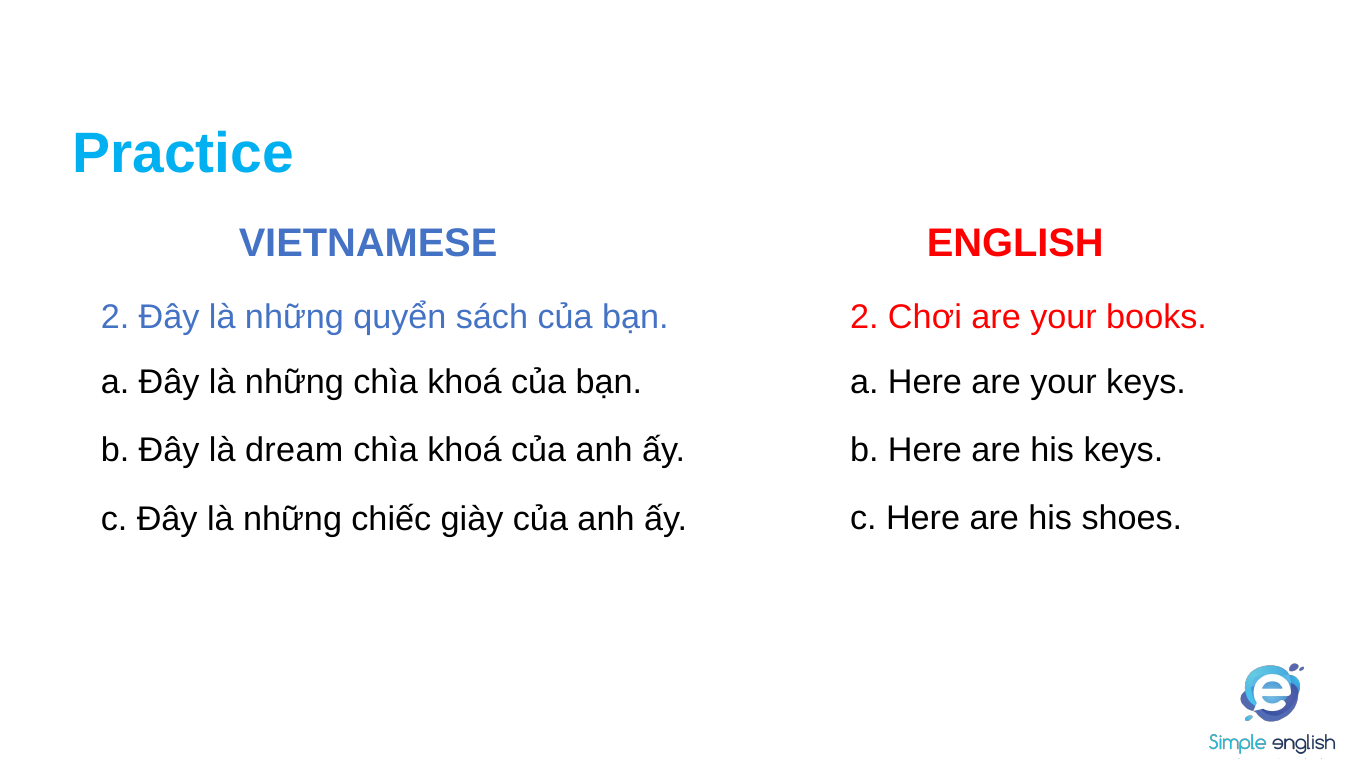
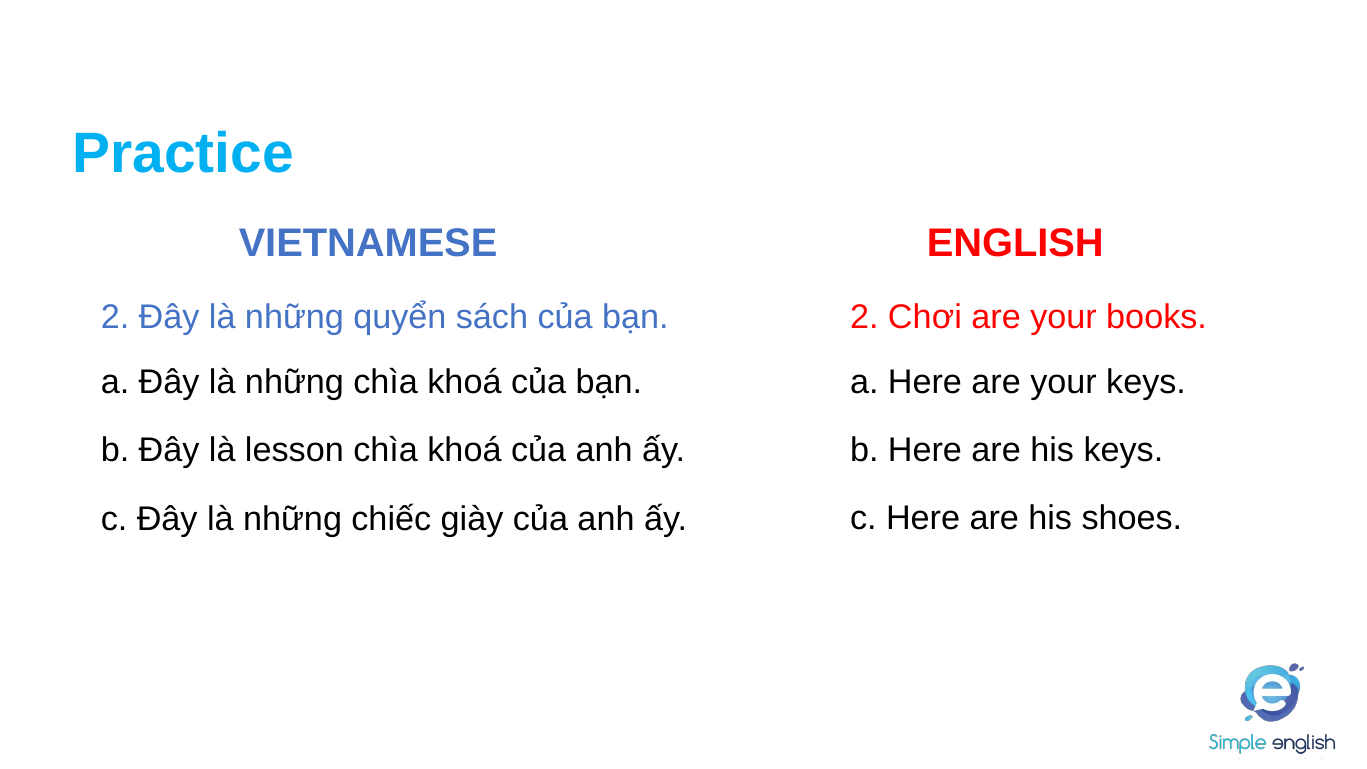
dream: dream -> lesson
